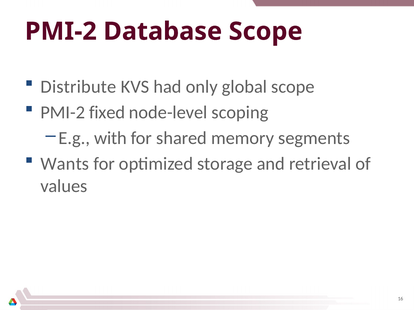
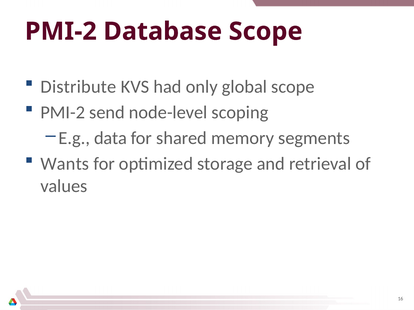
fixed: fixed -> send
with: with -> data
